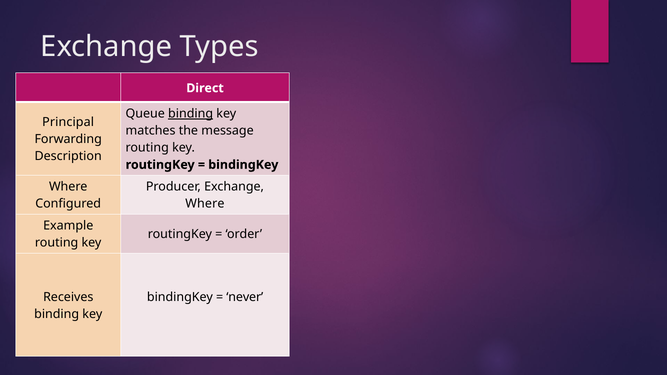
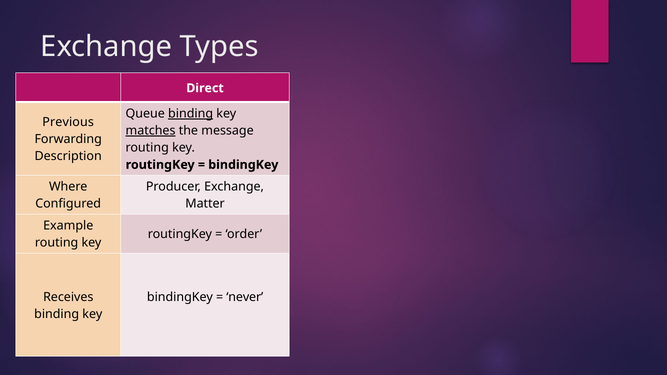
Principal: Principal -> Previous
matches underline: none -> present
Where at (205, 204): Where -> Matter
